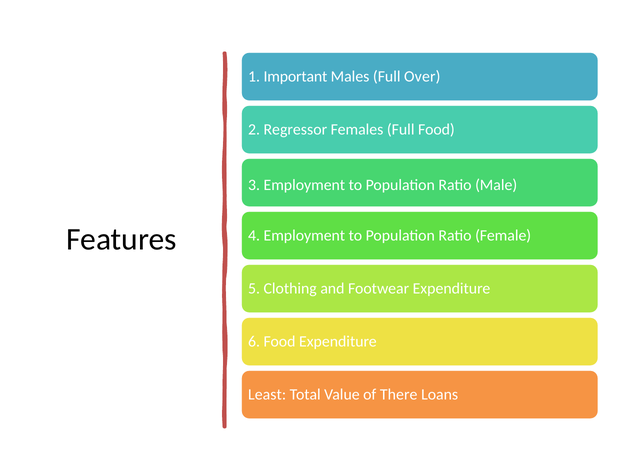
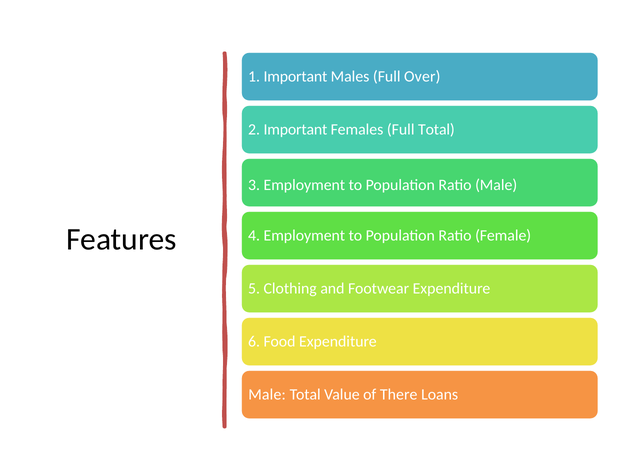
2 Regressor: Regressor -> Important
Full Food: Food -> Total
Least at (267, 395): Least -> Male
